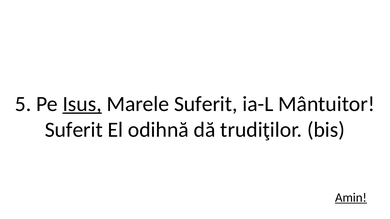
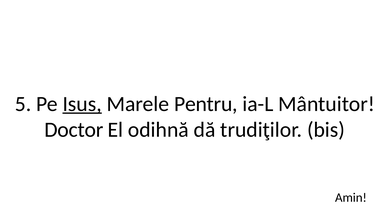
Marele Suferit: Suferit -> Pentru
Suferit at (74, 130): Suferit -> Doctor
Amin underline: present -> none
